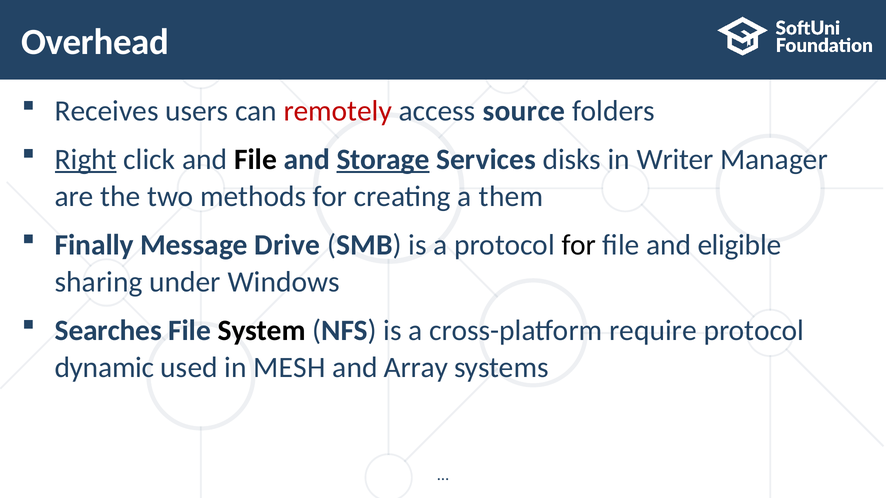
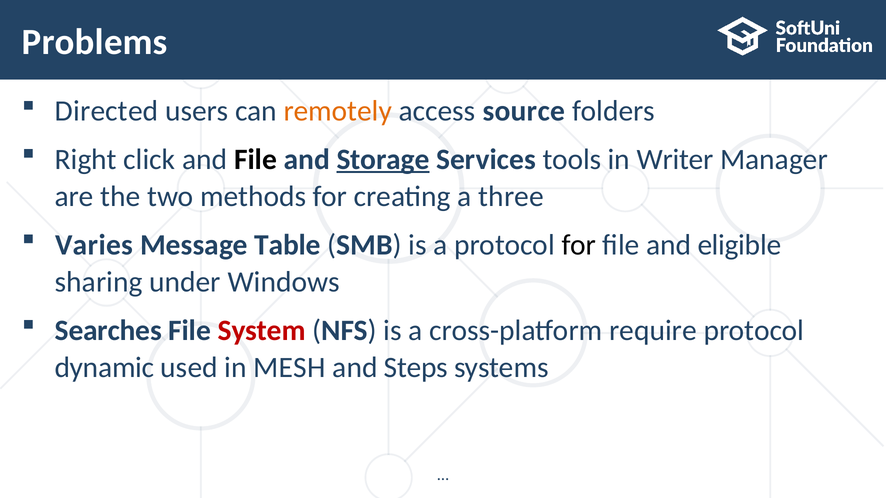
Overhead: Overhead -> Problems
Receives: Receives -> Directed
remotely colour: red -> orange
Right underline: present -> none
disks: disks -> tools
them: them -> three
Finally: Finally -> Varies
Drive: Drive -> Table
System colour: black -> red
Array: Array -> Steps
